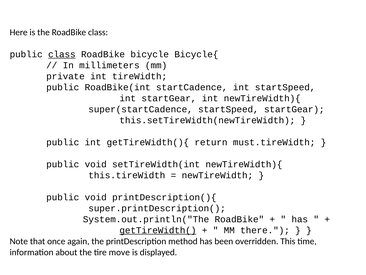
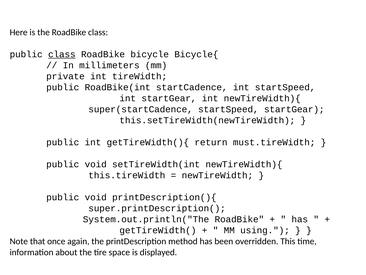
getTireWidth( underline: present -> none
there: there -> using
move: move -> space
